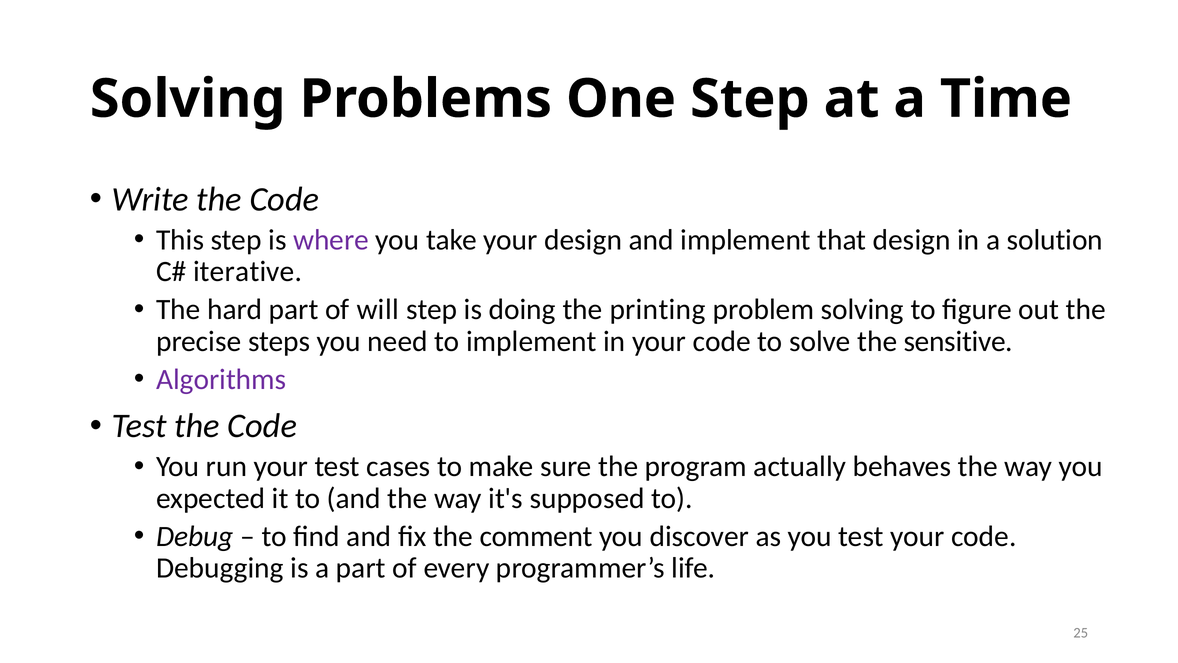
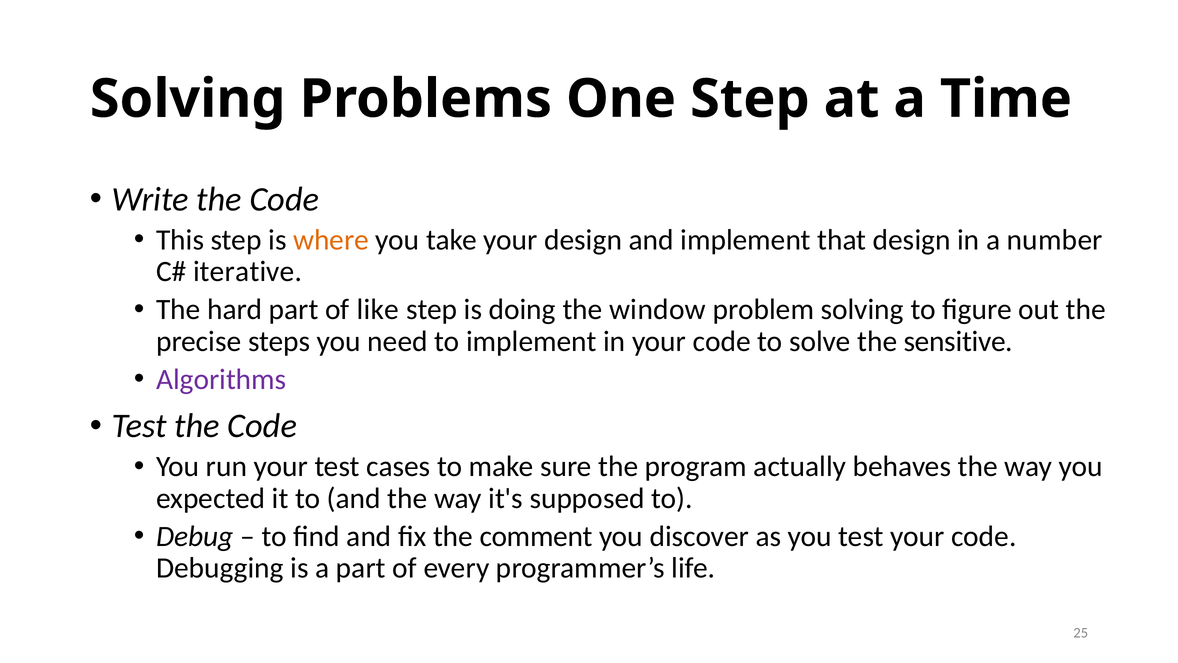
where colour: purple -> orange
solution: solution -> number
will: will -> like
printing: printing -> window
